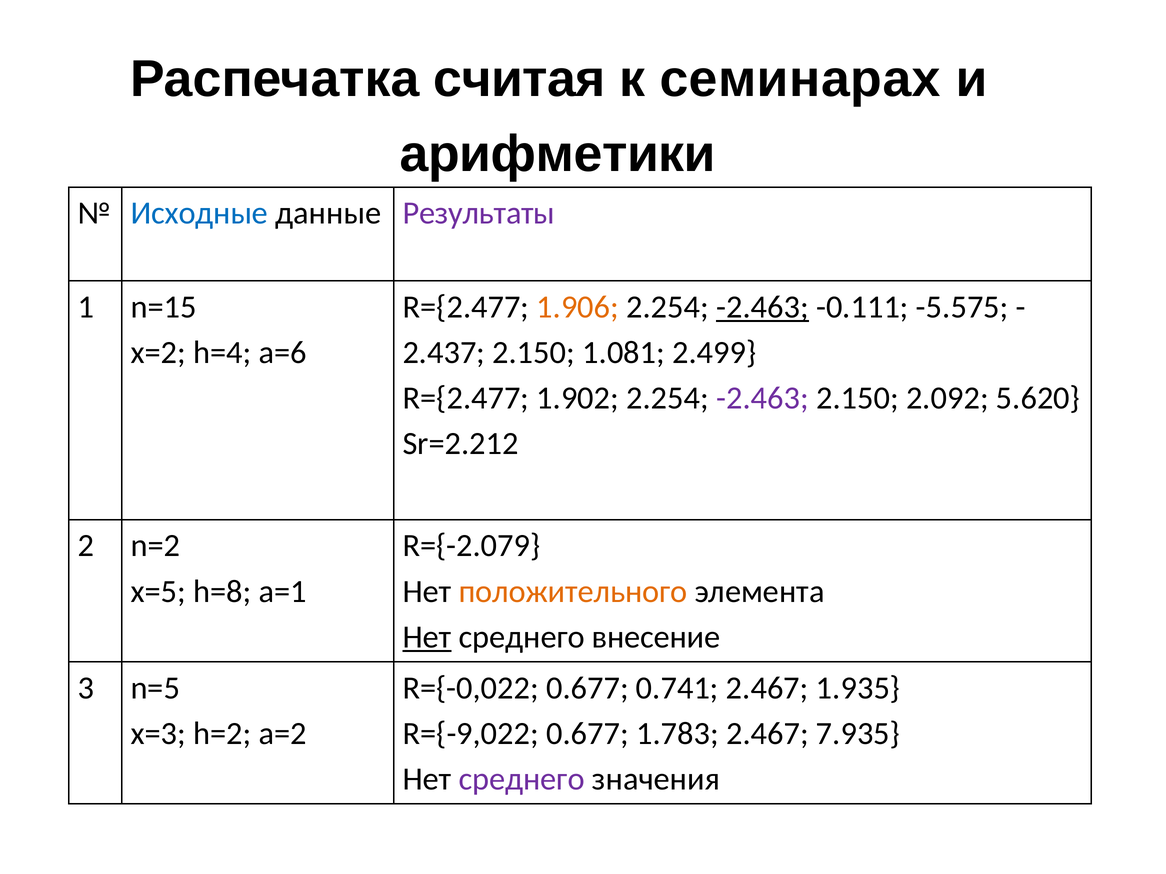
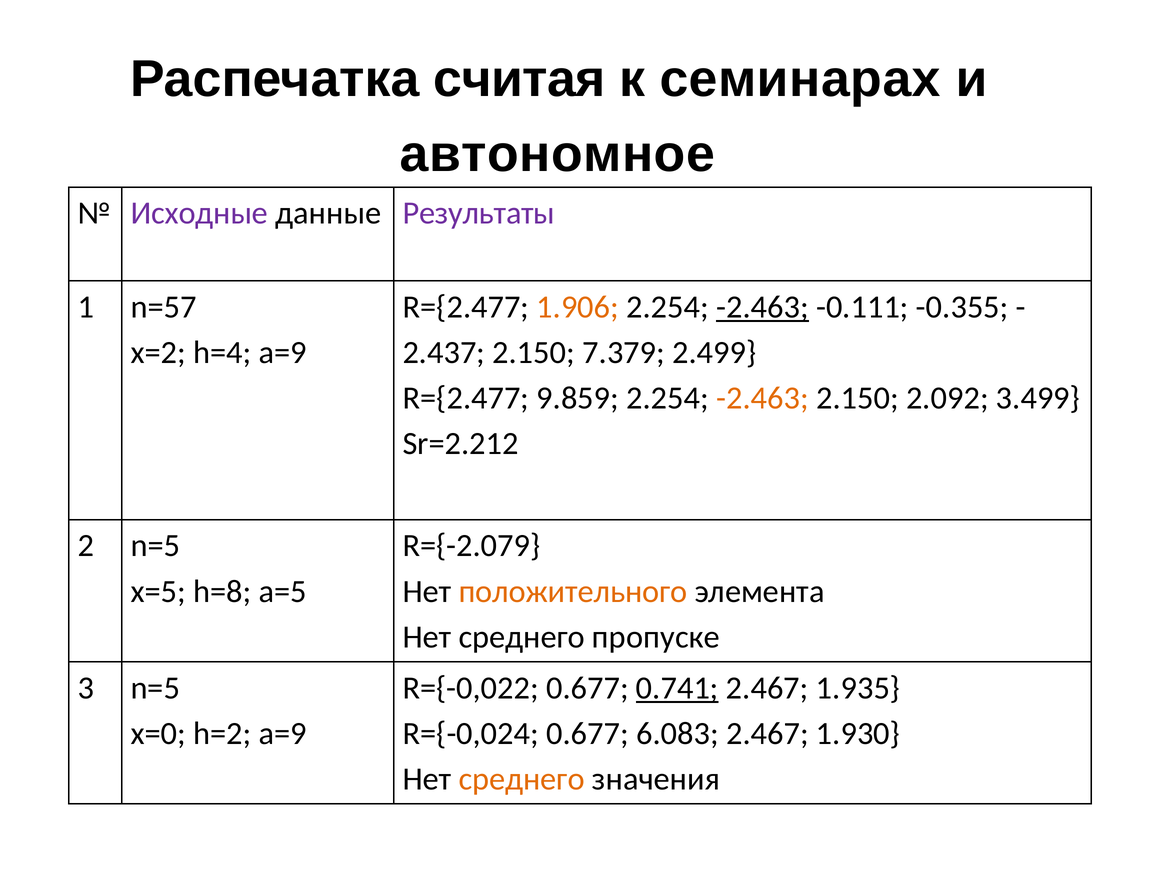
арифметики: арифметики -> автономное
Исходные colour: blue -> purple
n=15: n=15 -> n=57
-5.575: -5.575 -> -0.355
h=4 a=6: a=6 -> a=9
1.081: 1.081 -> 7.379
1.902: 1.902 -> 9.859
-2.463 at (762, 398) colour: purple -> orange
5.620: 5.620 -> 3.499
2 n=2: n=2 -> n=5
a=1: a=1 -> a=5
Нет at (427, 637) underline: present -> none
внесение: внесение -> пропуске
0.741 underline: none -> present
x=3: x=3 -> x=0
h=2 a=2: a=2 -> a=9
R={-9,022: R={-9,022 -> R={-0,024
1.783: 1.783 -> 6.083
7.935: 7.935 -> 1.930
среднего at (522, 780) colour: purple -> orange
